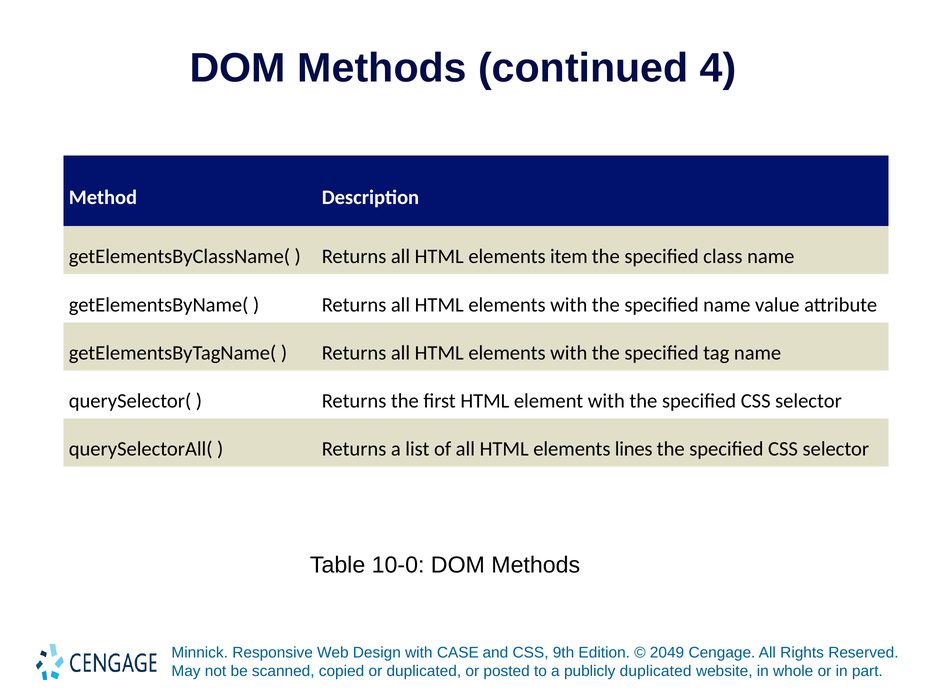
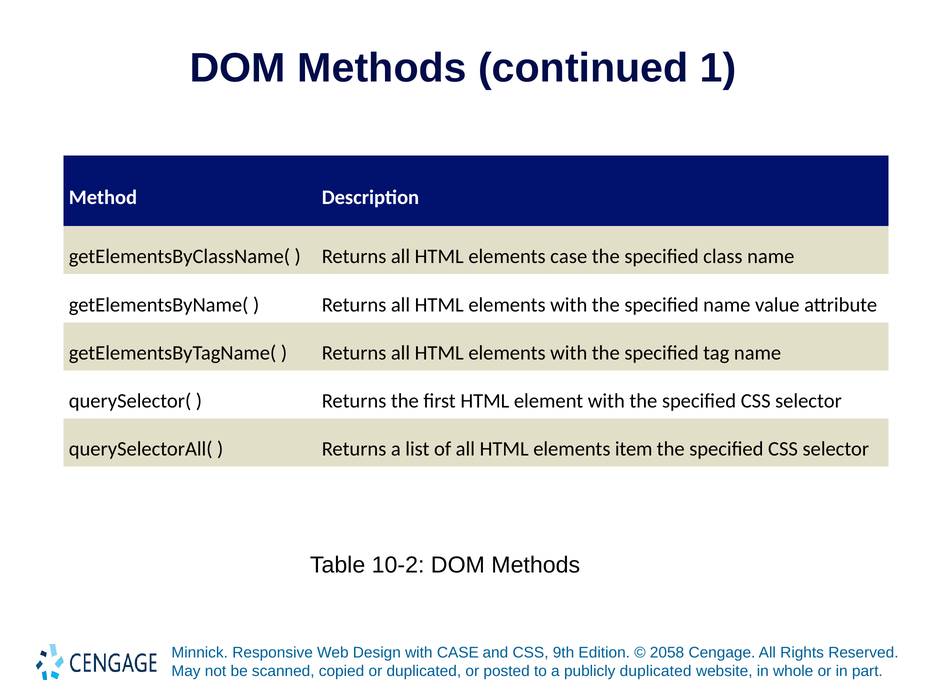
4: 4 -> 1
elements item: item -> case
lines: lines -> item
10-0: 10-0 -> 10-2
2049: 2049 -> 2058
